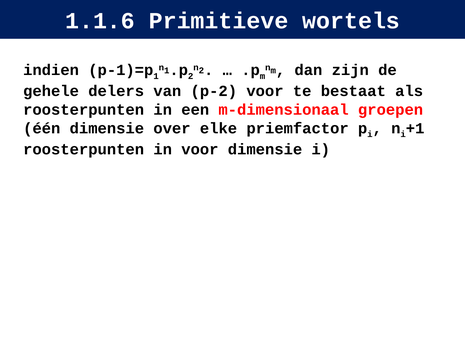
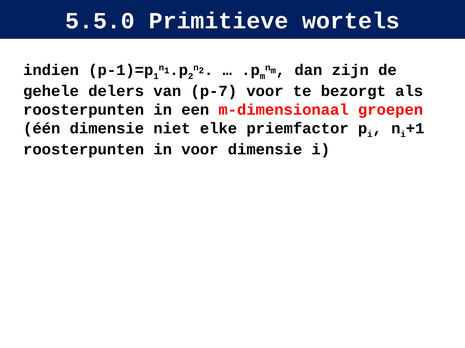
1.1.6: 1.1.6 -> 5.5.0
p-2: p-2 -> p-7
bestaat: bestaat -> bezorgt
over: over -> niet
